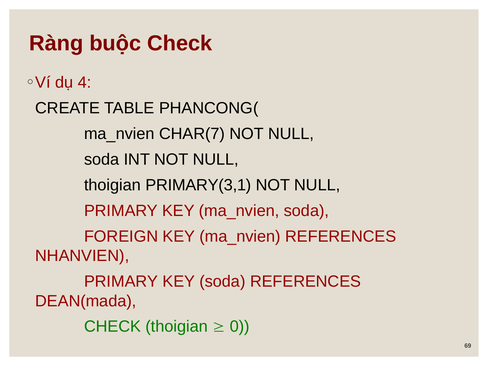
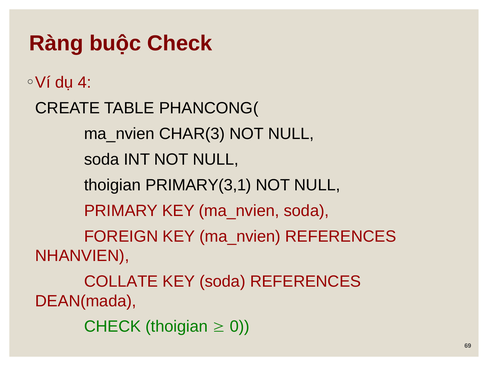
CHAR(7: CHAR(7 -> CHAR(3
PRIMARY at (121, 281): PRIMARY -> COLLATE
